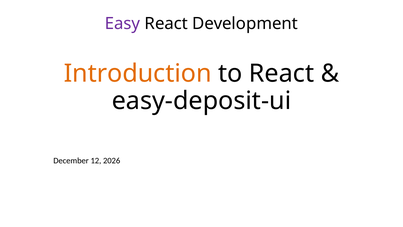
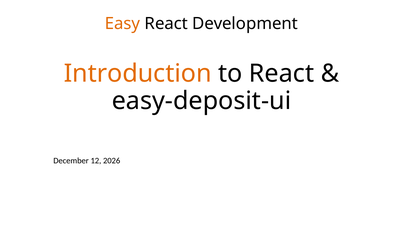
Easy colour: purple -> orange
